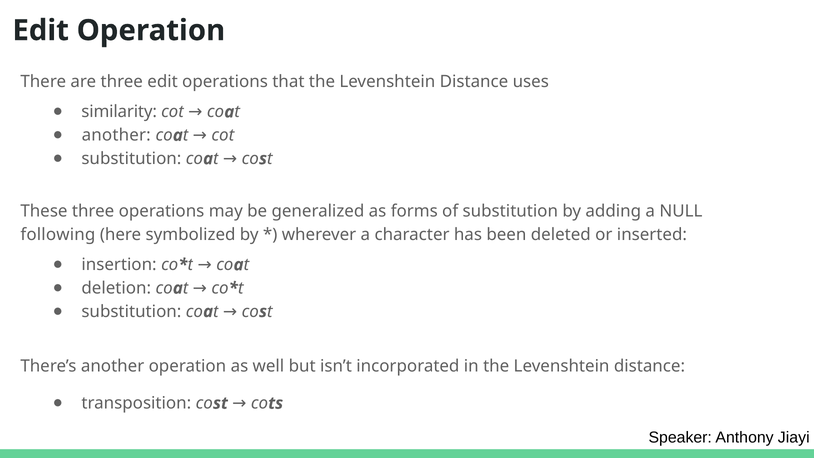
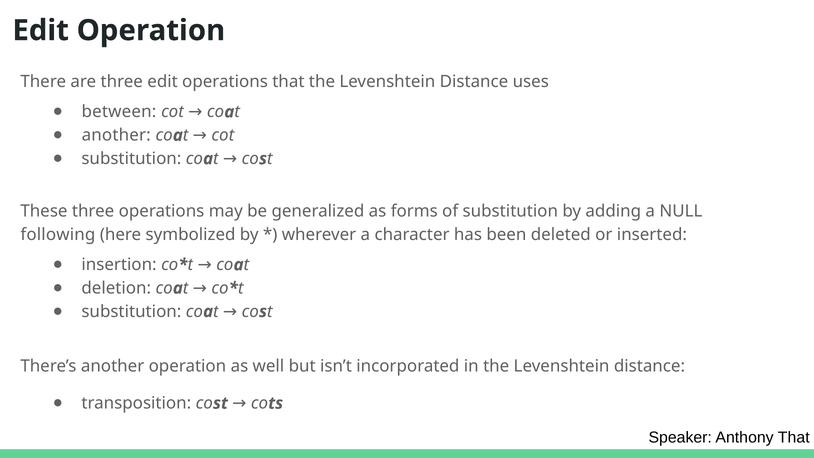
similarity: similarity -> between
Anthony Jiayi: Jiayi -> That
